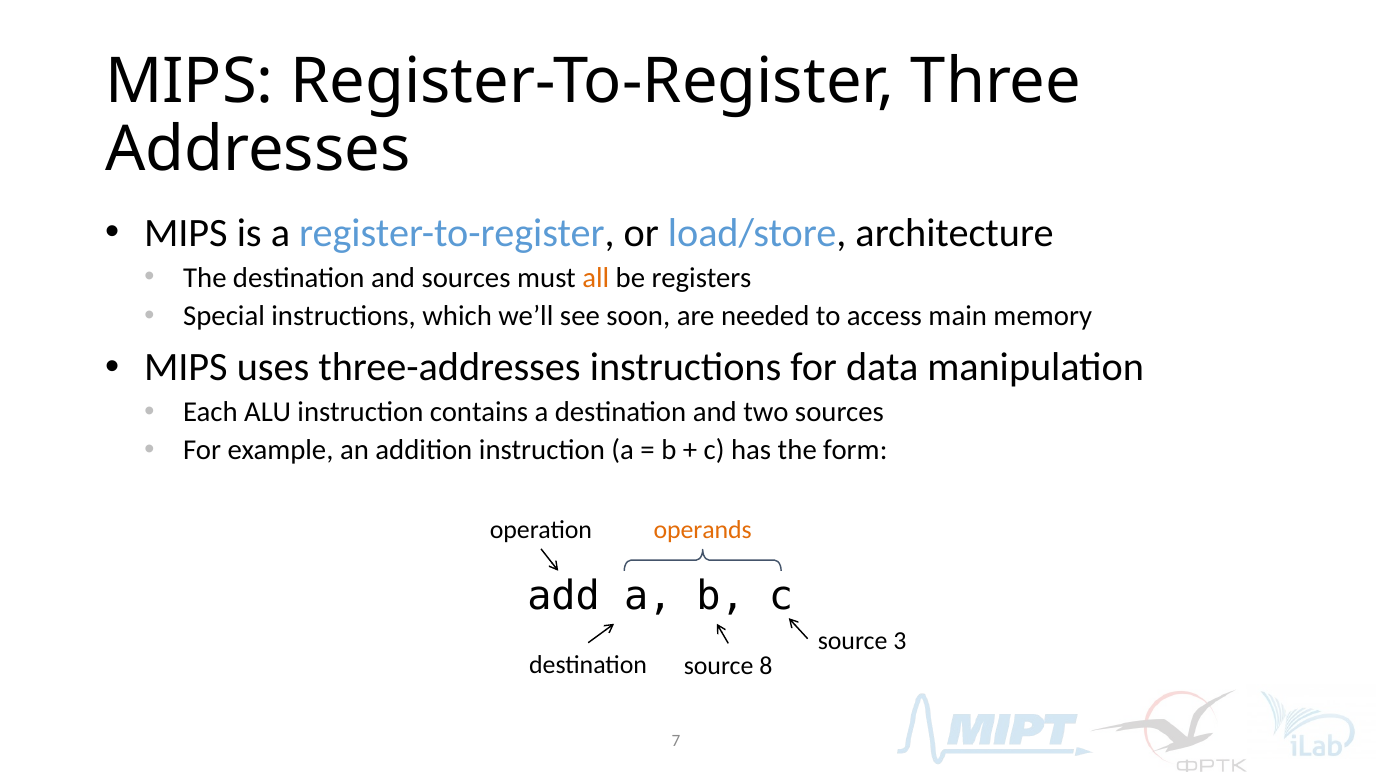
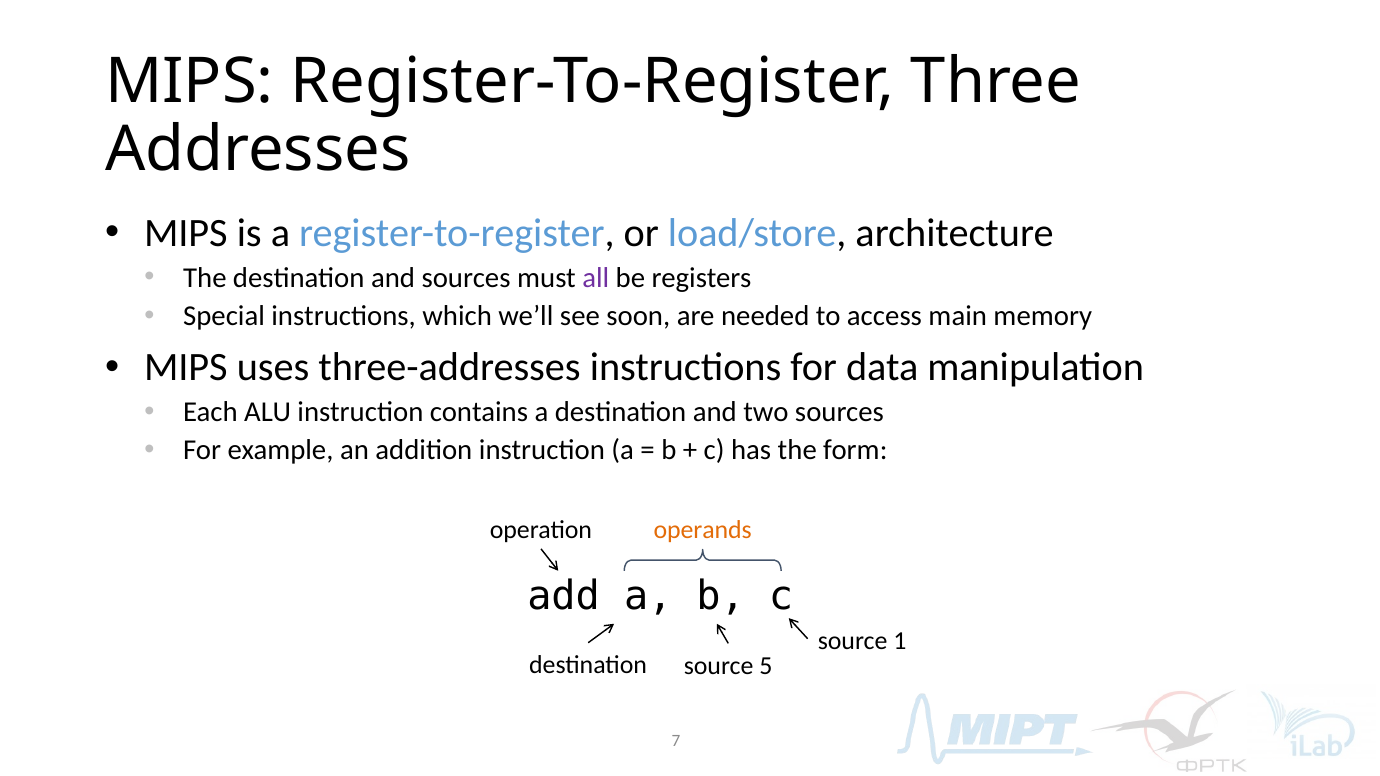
all colour: orange -> purple
3: 3 -> 1
8: 8 -> 5
